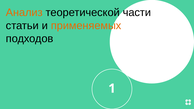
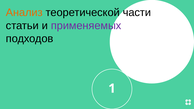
применяемых colour: orange -> purple
